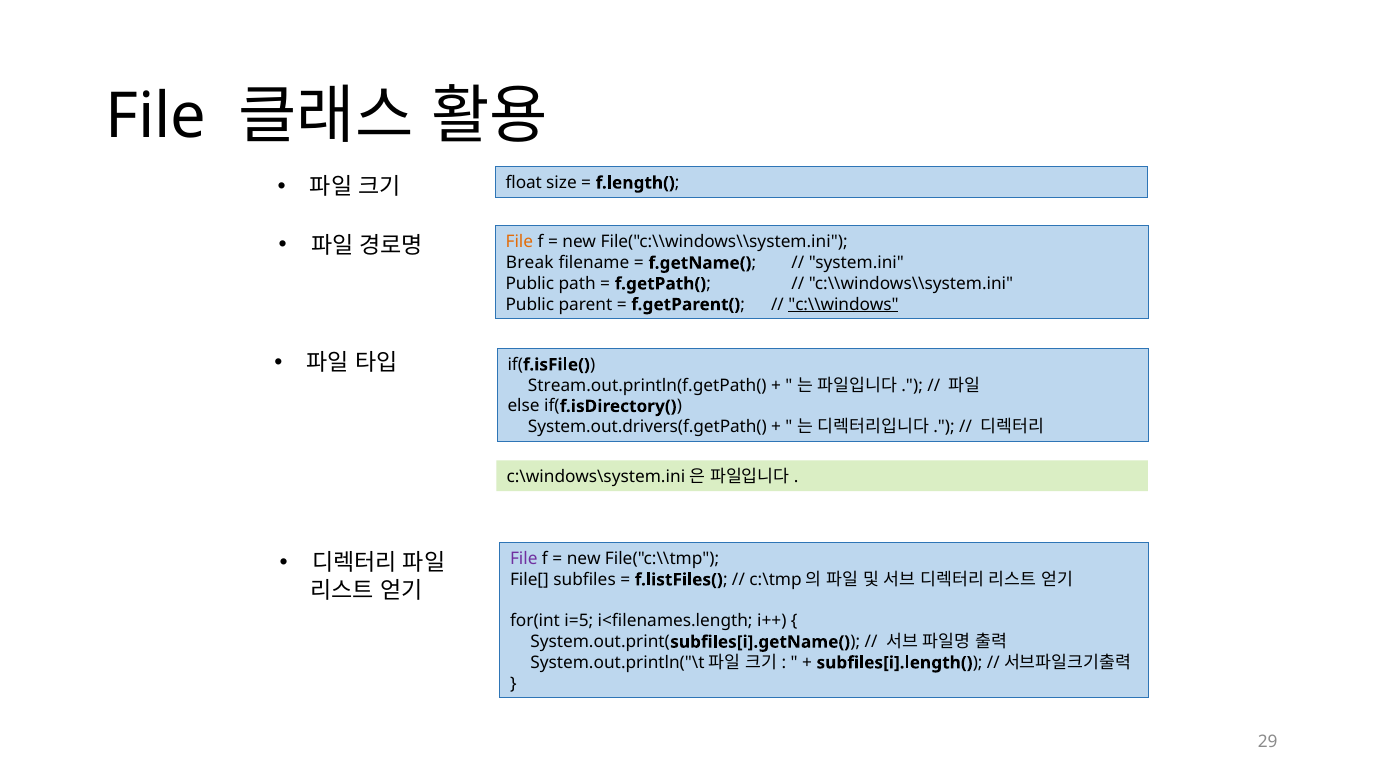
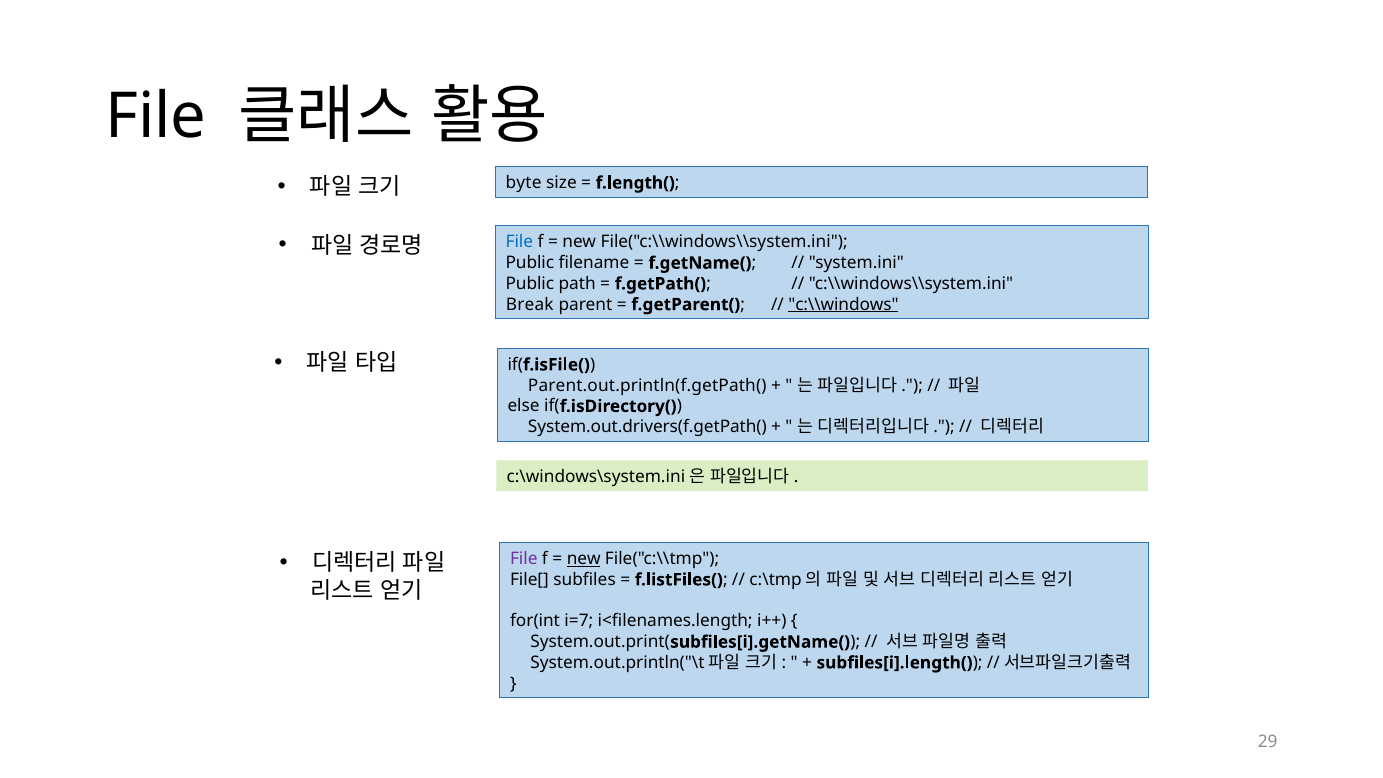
float: float -> byte
File at (519, 242) colour: orange -> blue
Break at (530, 263): Break -> Public
Public at (530, 304): Public -> Break
Stream.out.println(f.getPath(: Stream.out.println(f.getPath( -> Parent.out.println(f.getPath(
new at (584, 559) underline: none -> present
i=5: i=5 -> i=7
